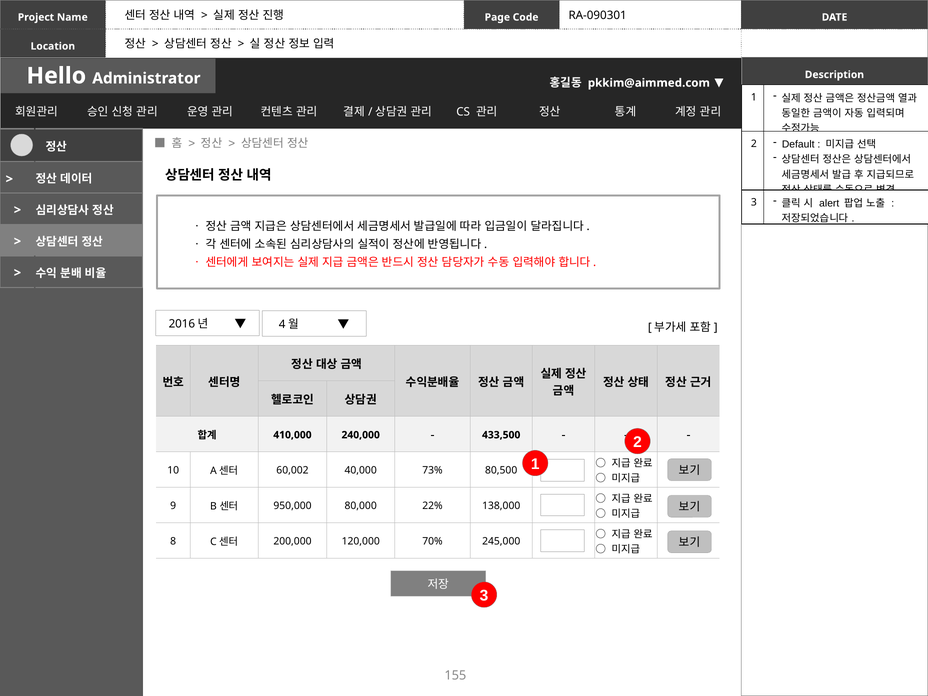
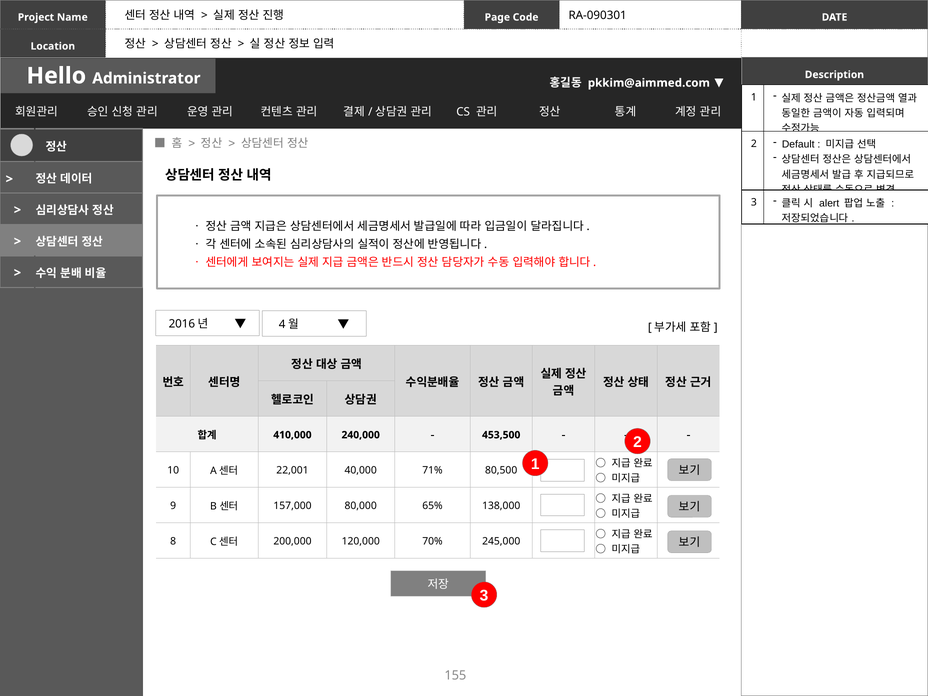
433,500: 433,500 -> 453,500
60,002: 60,002 -> 22,001
73%: 73% -> 71%
950,000: 950,000 -> 157,000
22%: 22% -> 65%
